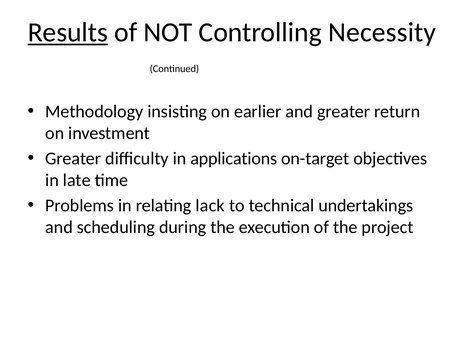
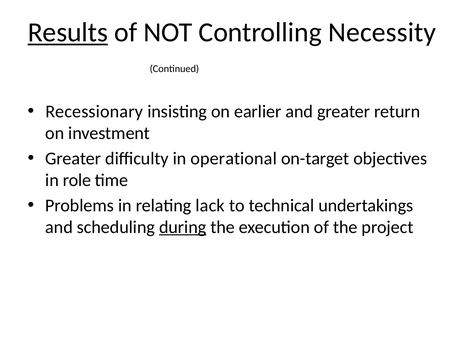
Methodology: Methodology -> Recessionary
applications: applications -> operational
late: late -> role
during underline: none -> present
